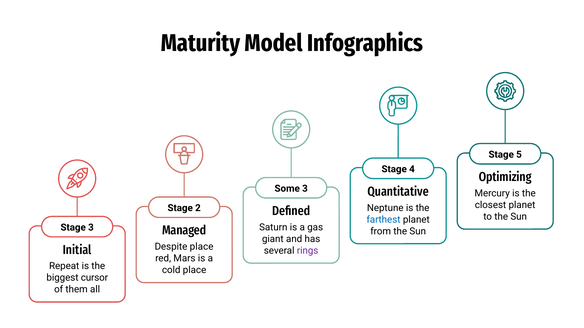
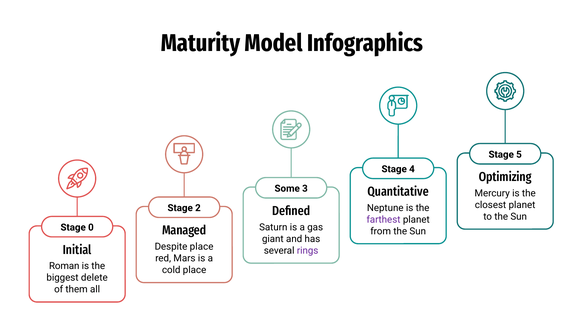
farthest colour: blue -> purple
Stage 3: 3 -> 0
Repeat: Repeat -> Roman
cursor: cursor -> delete
